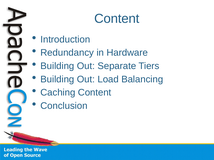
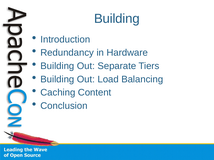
Content at (117, 19): Content -> Building
